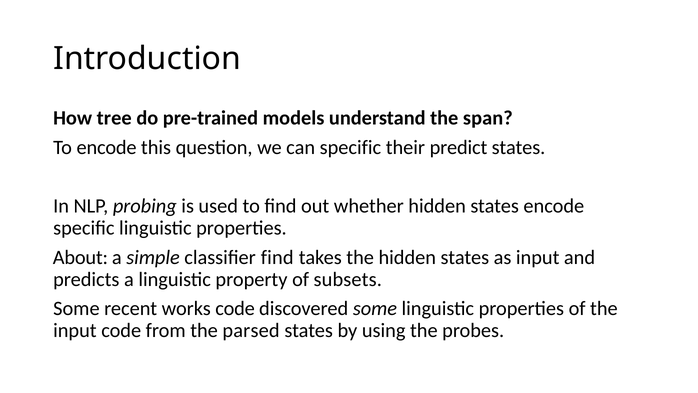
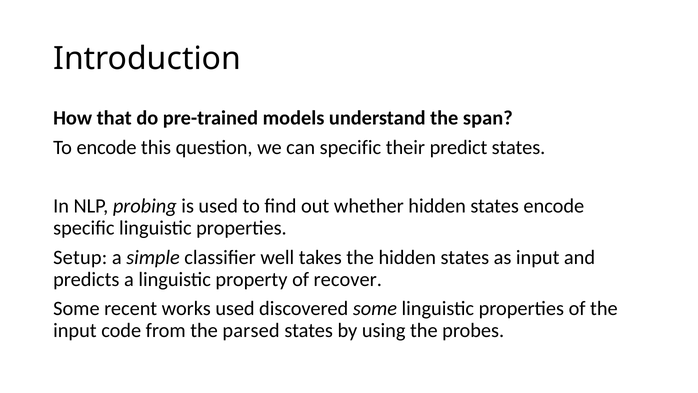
tree: tree -> that
About: About -> Setup
classifier find: find -> well
subsets: subsets -> recover
works code: code -> used
